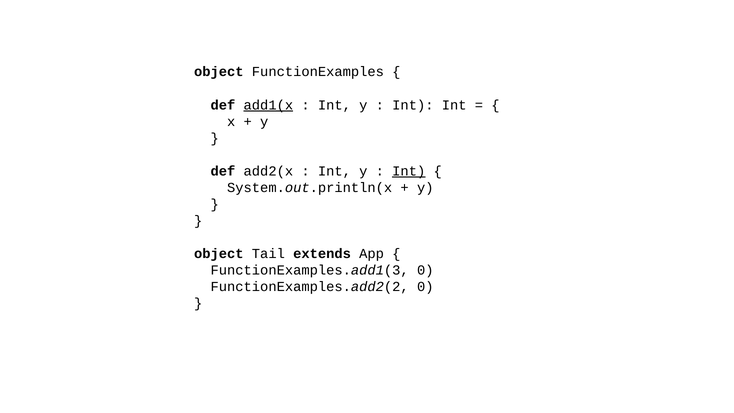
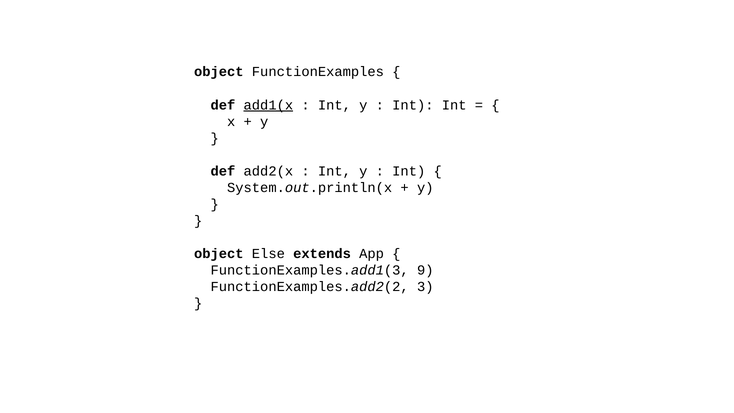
Int at (409, 171) underline: present -> none
Tail: Tail -> Else
FunctionExamples.add1(3 0: 0 -> 9
FunctionExamples.add2(2 0: 0 -> 3
